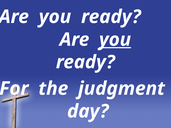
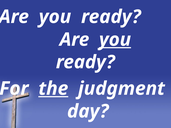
the underline: none -> present
